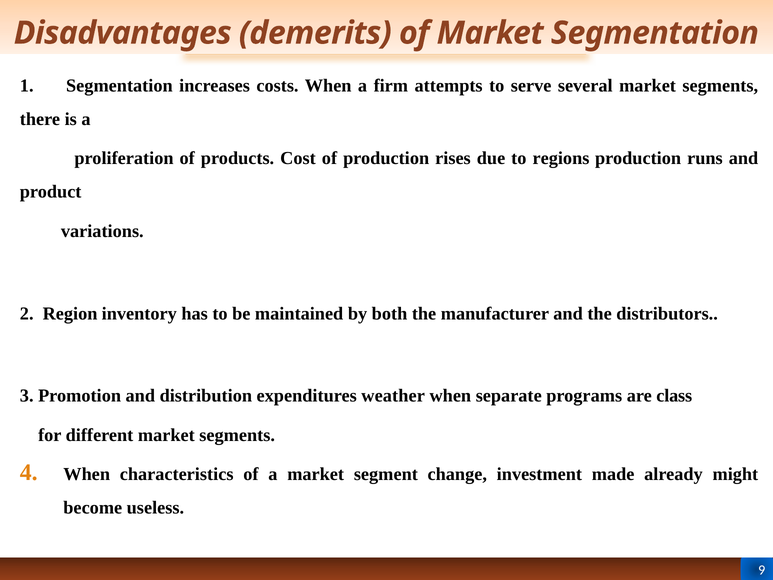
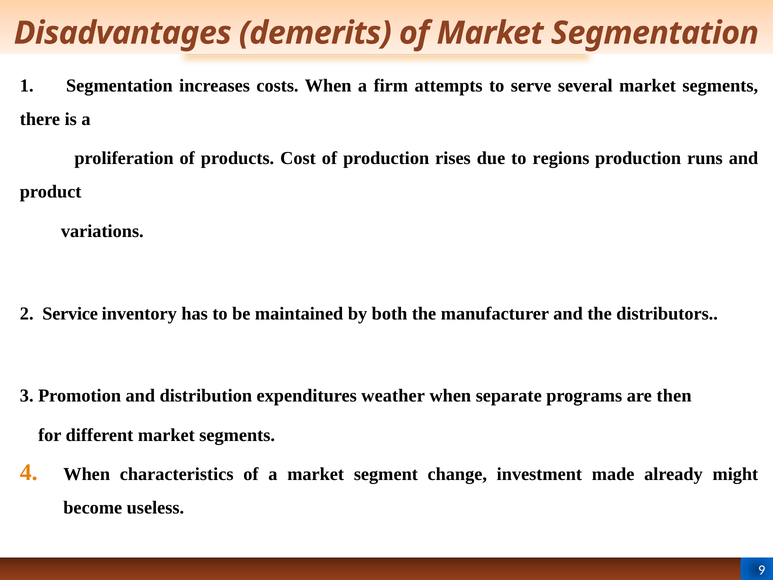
Region: Region -> Service
class: class -> then
